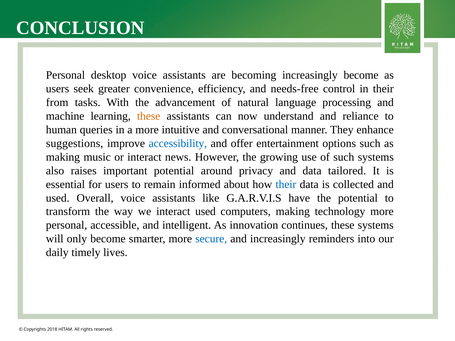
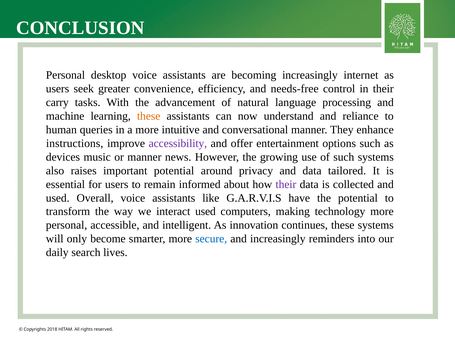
increasingly become: become -> internet
from: from -> carry
suggestions: suggestions -> instructions
accessibility colour: blue -> purple
making at (63, 157): making -> devices
or interact: interact -> manner
their at (286, 184) colour: blue -> purple
timely: timely -> search
